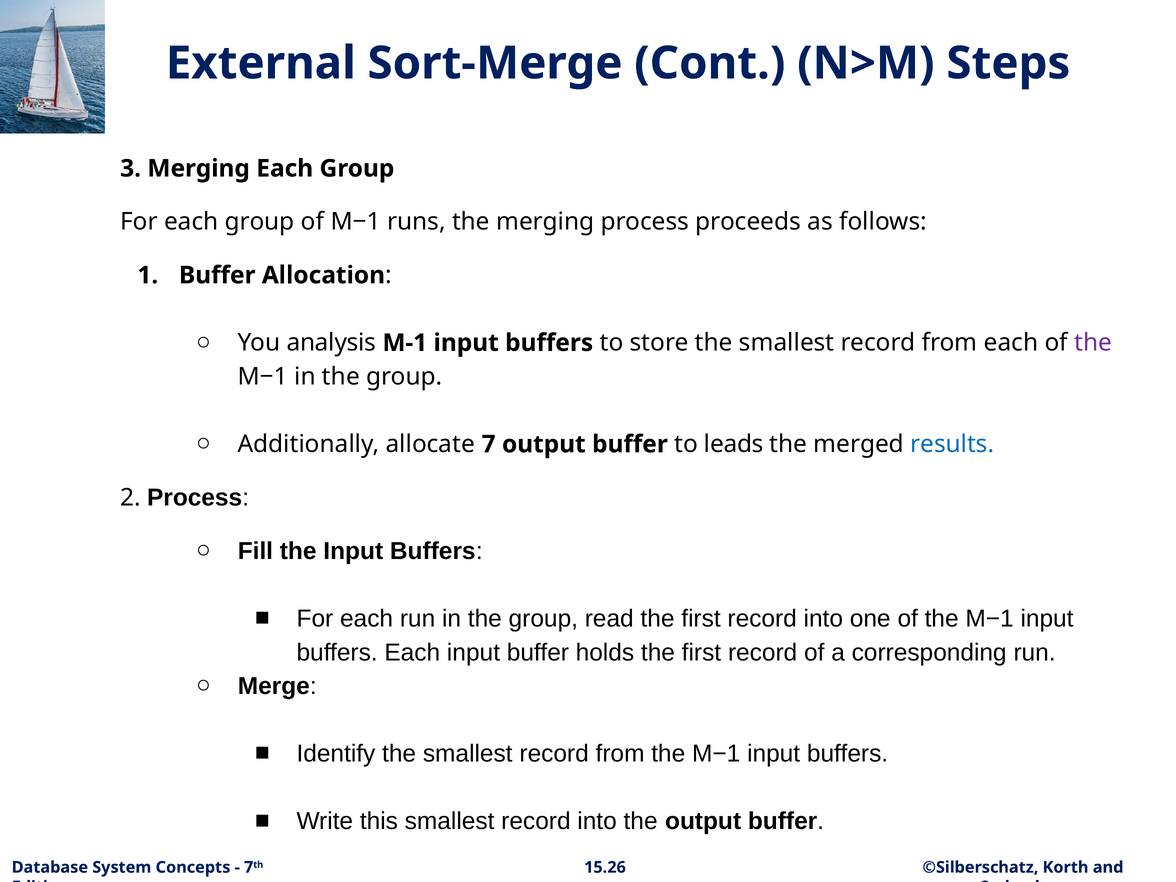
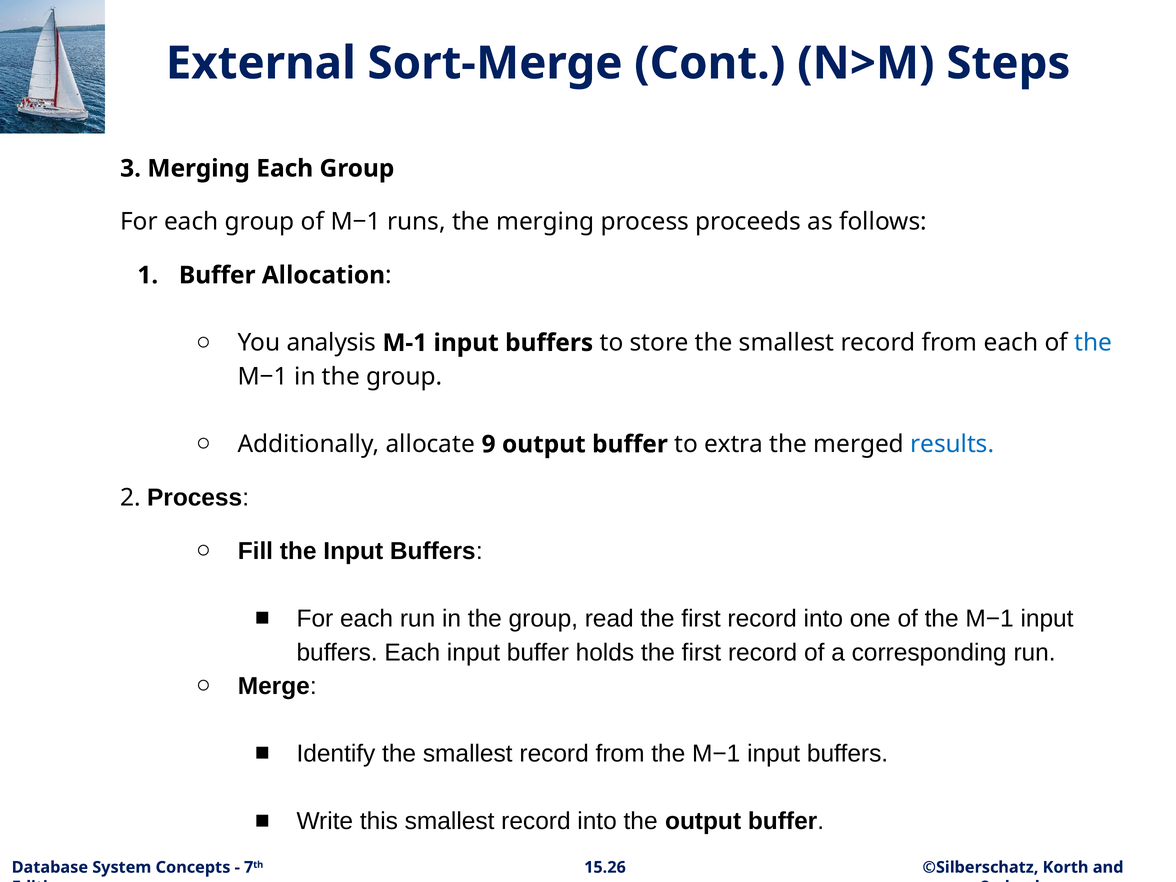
the at (1093, 343) colour: purple -> blue
7: 7 -> 9
leads: leads -> extra
